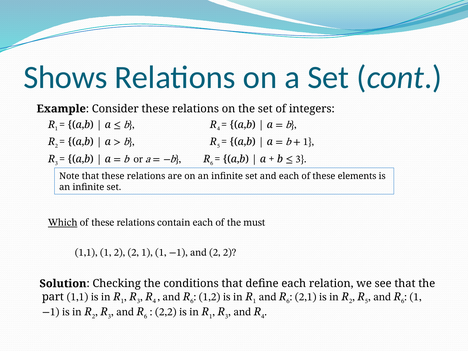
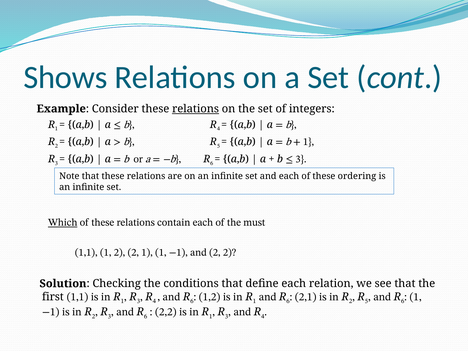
relations at (196, 109) underline: none -> present
elements: elements -> ordering
part: part -> first
